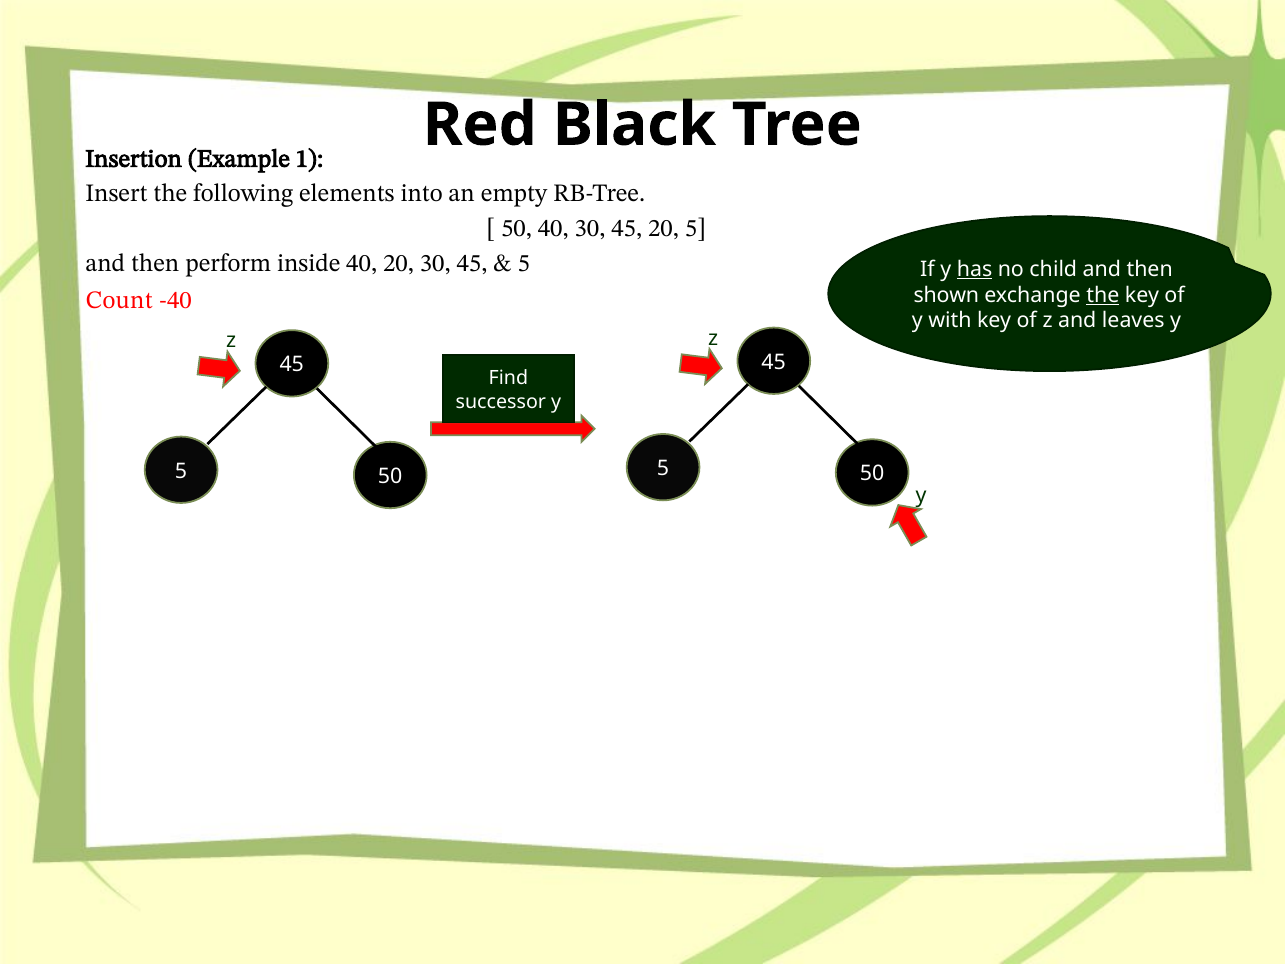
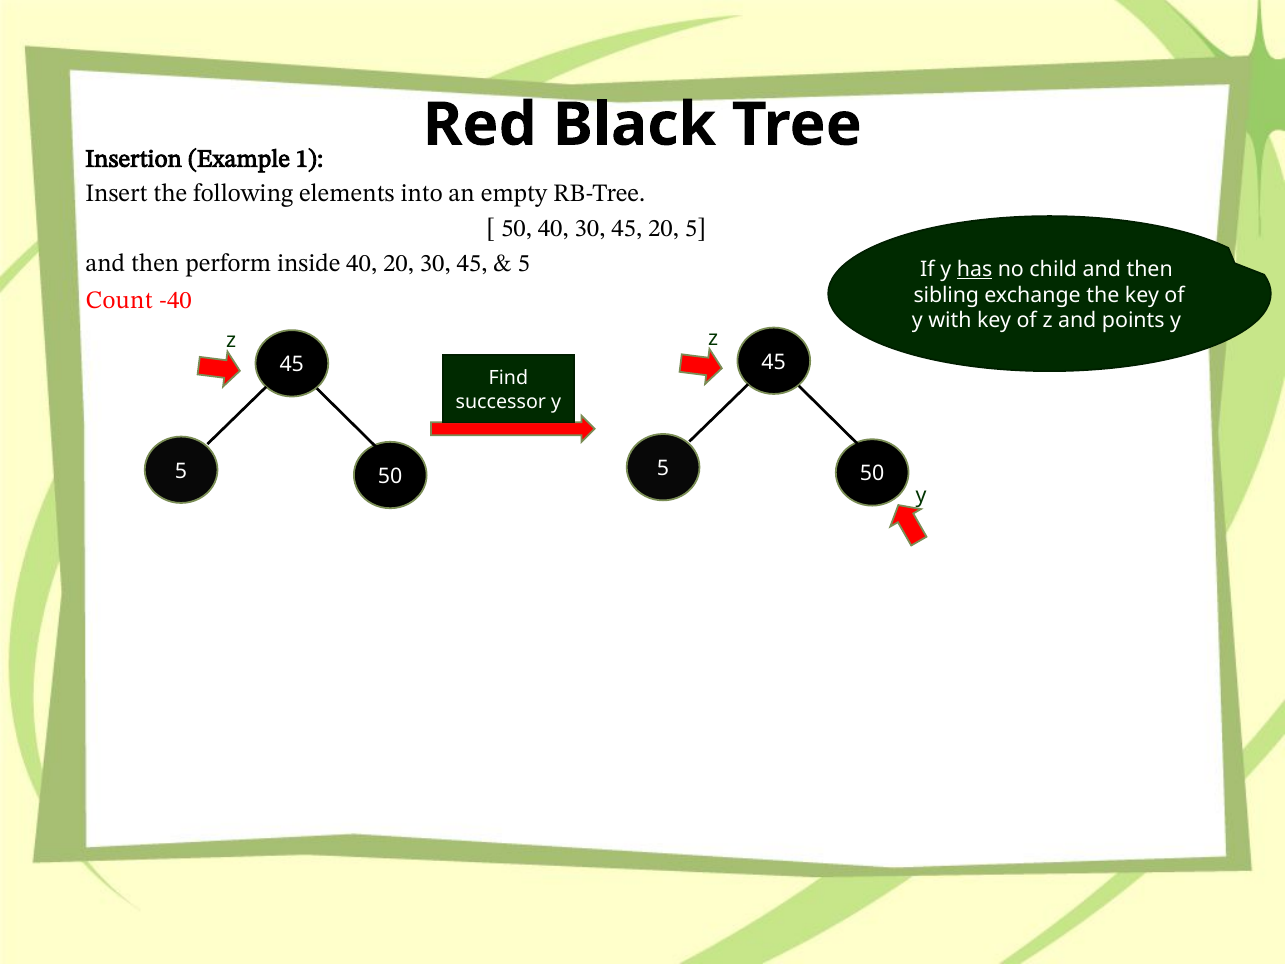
shown: shown -> sibling
the at (1103, 295) underline: present -> none
leaves: leaves -> points
